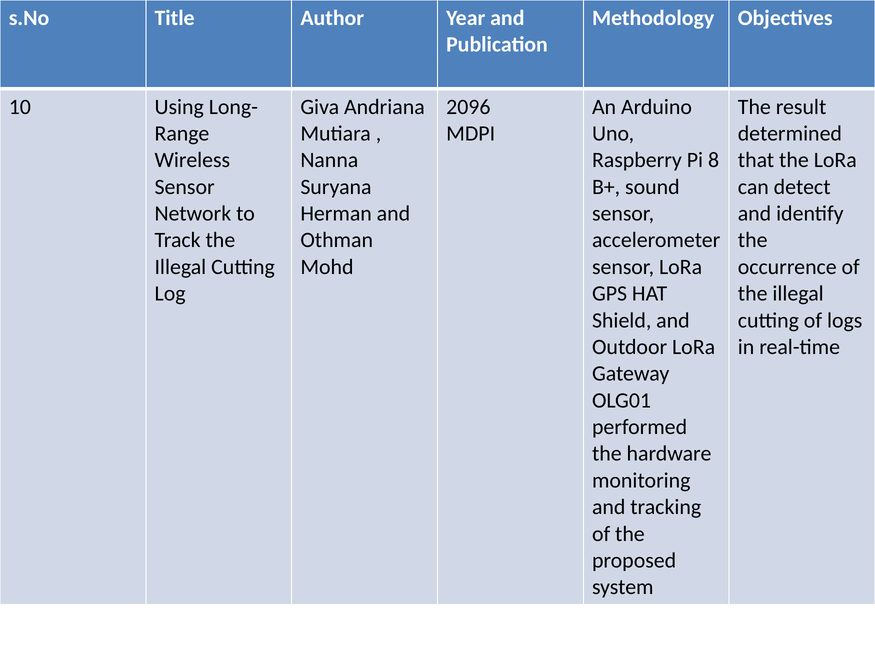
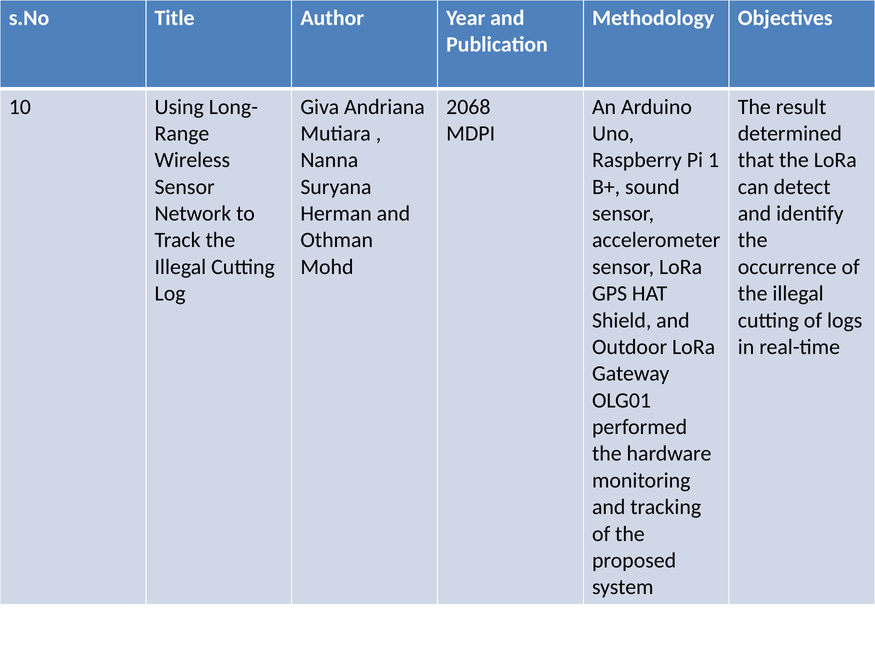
2096: 2096 -> 2068
8: 8 -> 1
